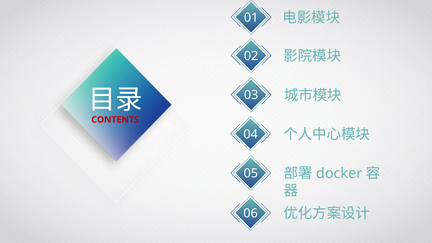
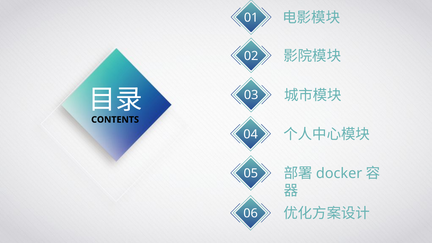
CONTENTS colour: red -> black
